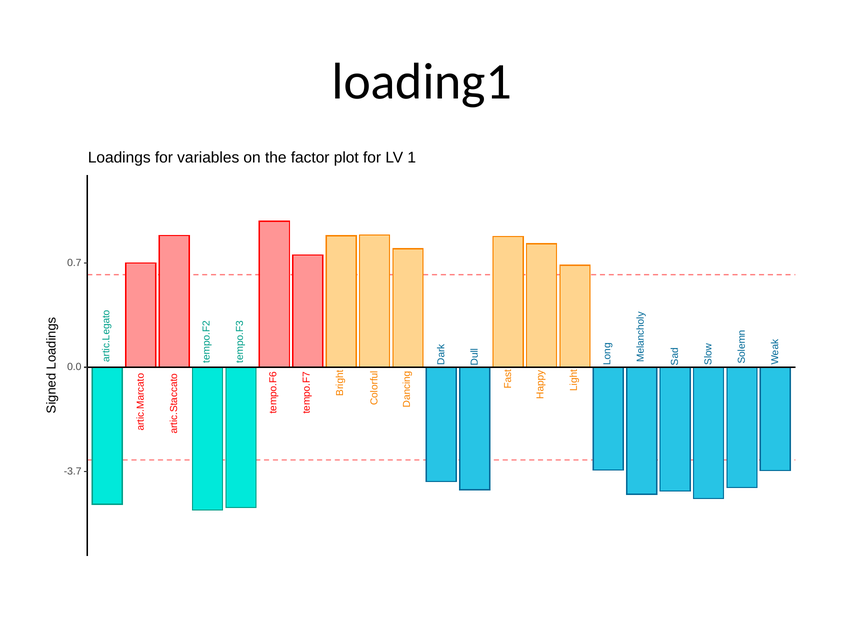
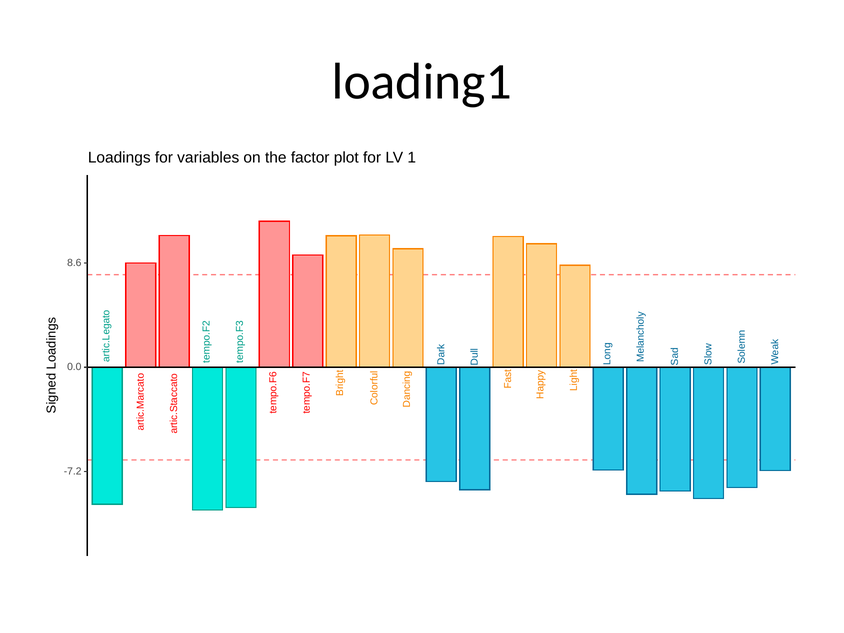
0.7: 0.7 -> 8.6
-3.7: -3.7 -> -7.2
